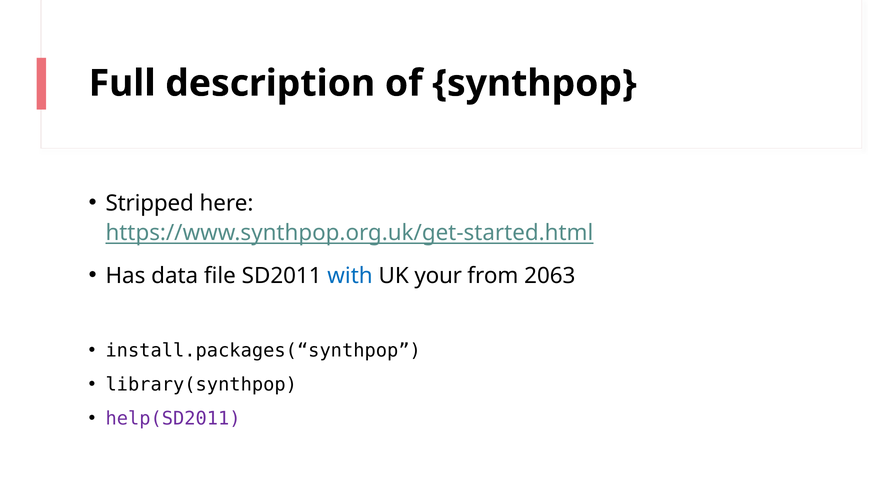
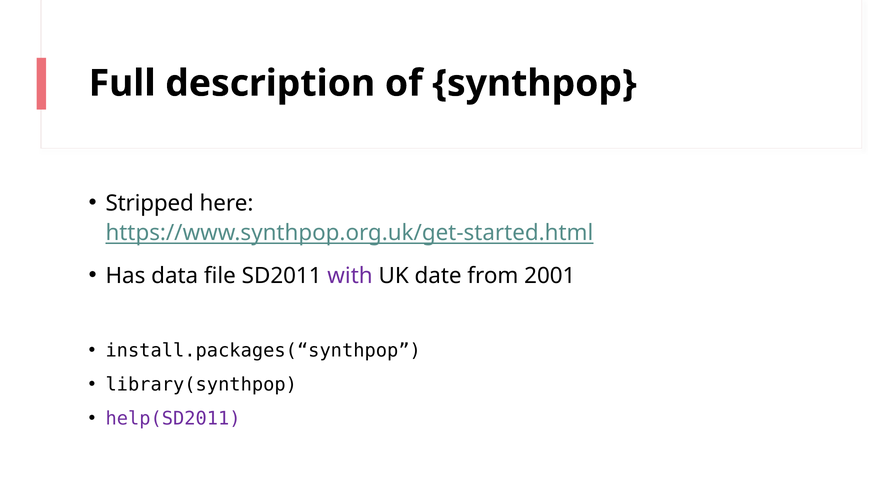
with colour: blue -> purple
your: your -> date
2063: 2063 -> 2001
